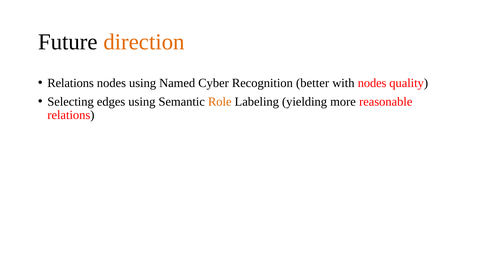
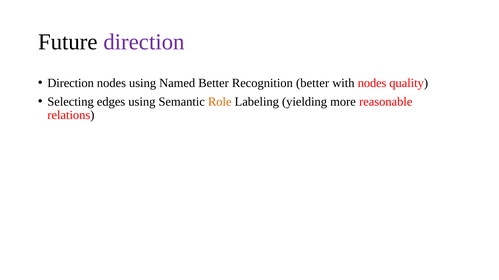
direction at (144, 42) colour: orange -> purple
Relations at (71, 83): Relations -> Direction
Named Cyber: Cyber -> Better
